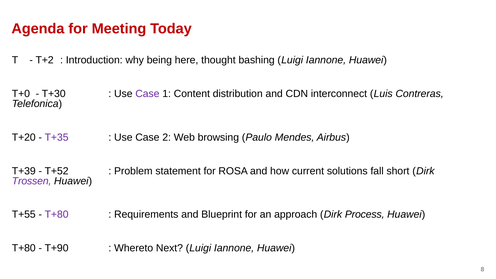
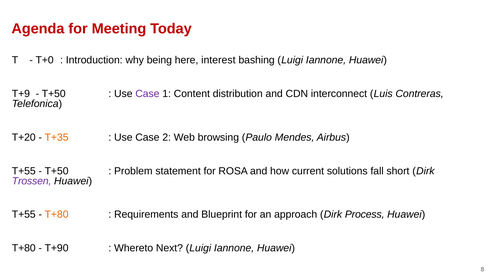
T+2: T+2 -> T+0
thought: thought -> interest
T+0: T+0 -> T+9
T+30 at (54, 94): T+30 -> T+50
T+35 colour: purple -> orange
T+39 at (24, 171): T+39 -> T+55
T+52 at (57, 171): T+52 -> T+50
T+80 at (57, 215) colour: purple -> orange
